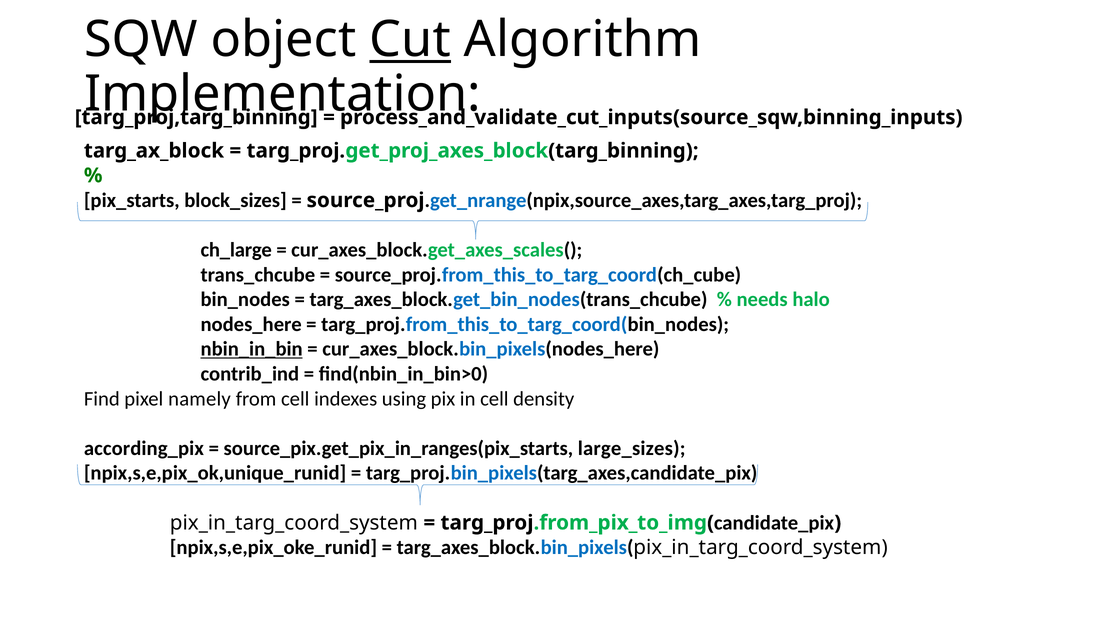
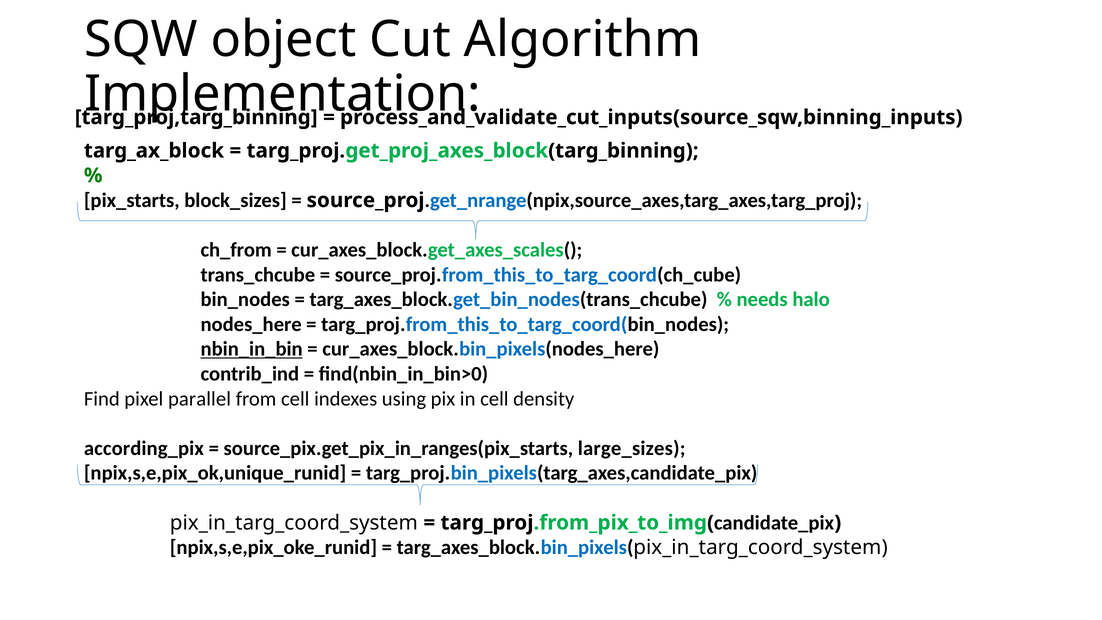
Cut underline: present -> none
ch_large: ch_large -> ch_from
namely: namely -> parallel
